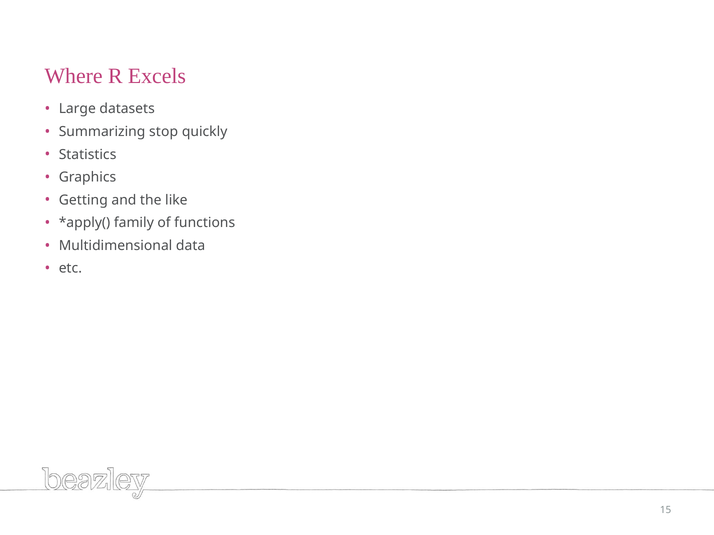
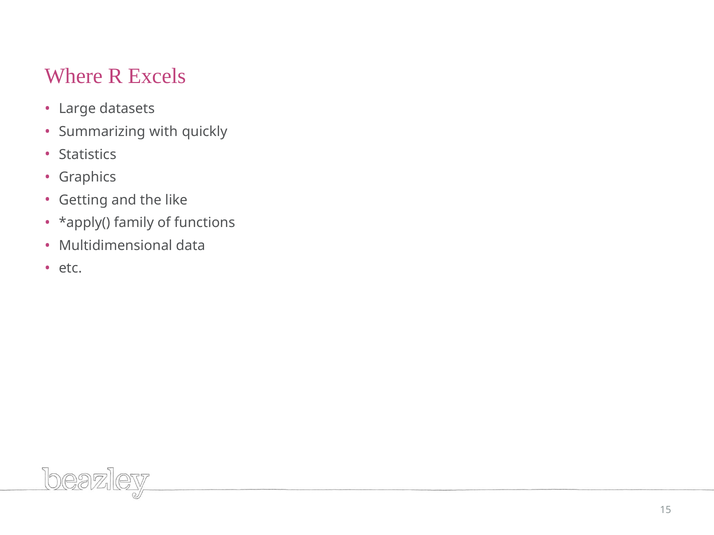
stop: stop -> with
